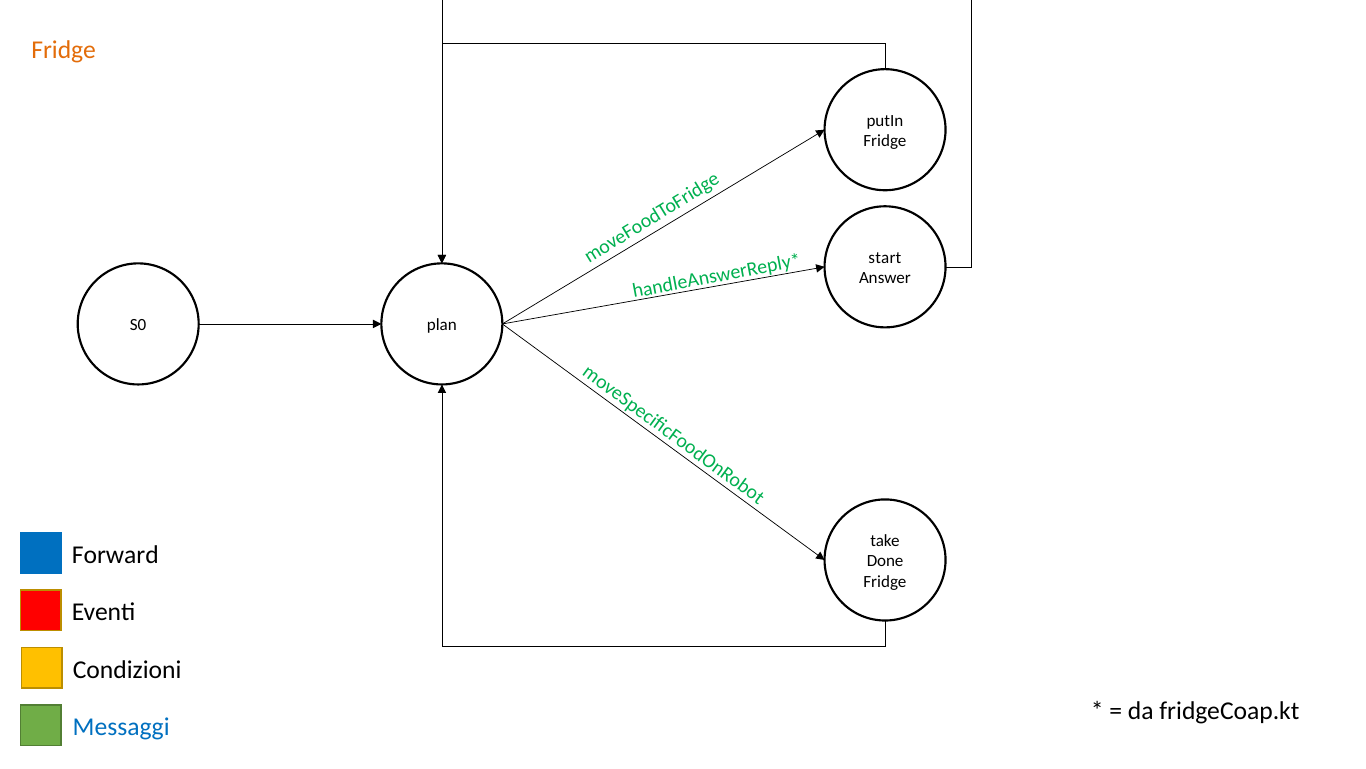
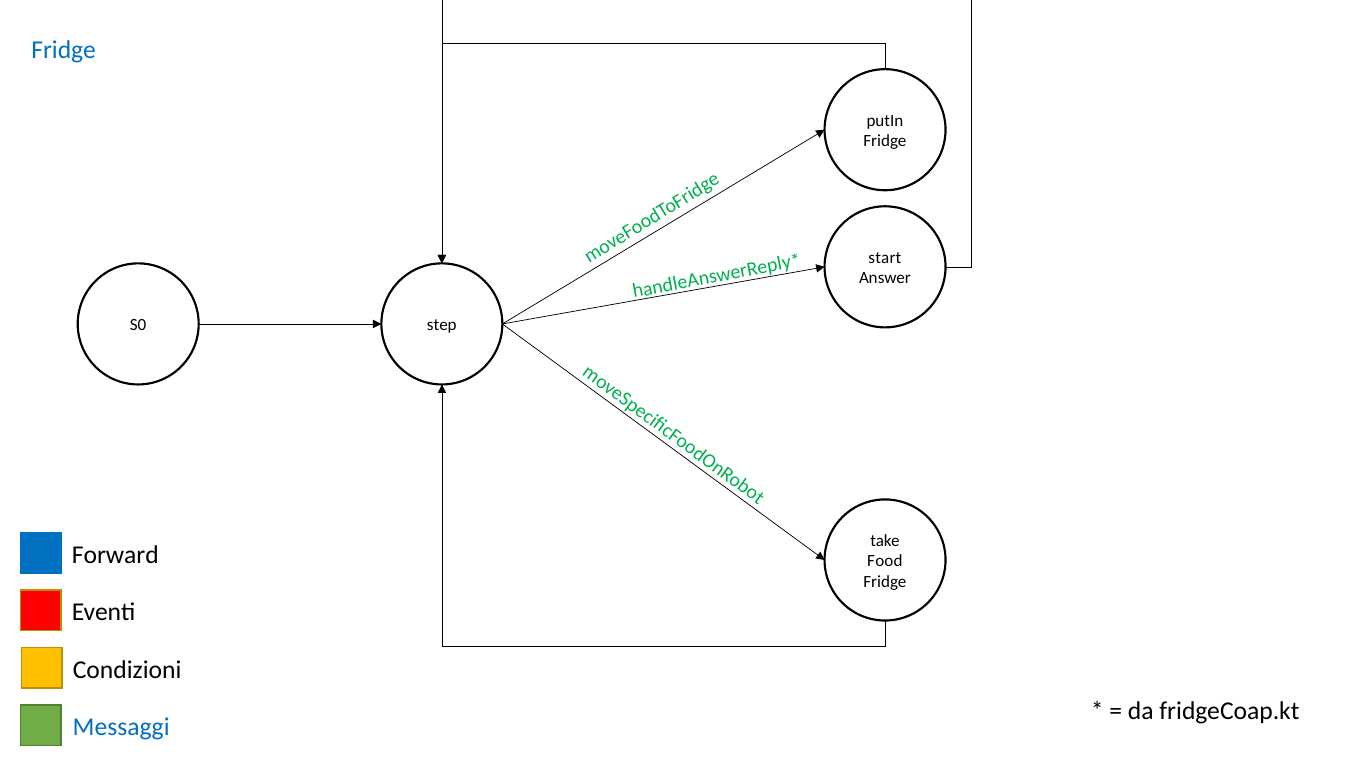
Fridge at (64, 50) colour: orange -> blue
plan: plan -> step
Done: Done -> Food
